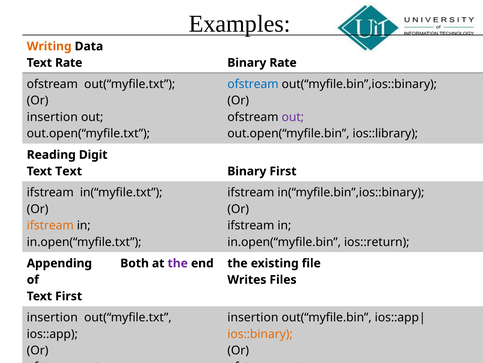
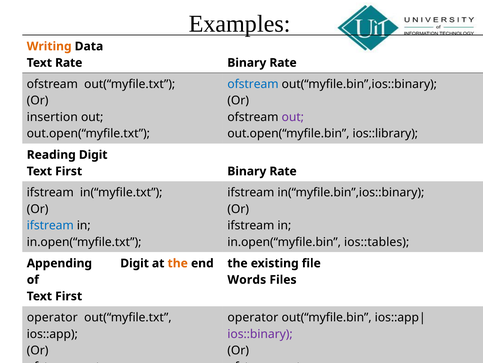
Text at (69, 171): Text -> First
First at (283, 171): First -> Rate
ifstream at (50, 225) colour: orange -> blue
ios::return: ios::return -> ios::tables
Appending Both: Both -> Digit
the at (178, 263) colour: purple -> orange
Writes: Writes -> Words
insertion at (52, 317): insertion -> operator
insertion at (253, 317): insertion -> operator
ios::binary at (260, 333) colour: orange -> purple
